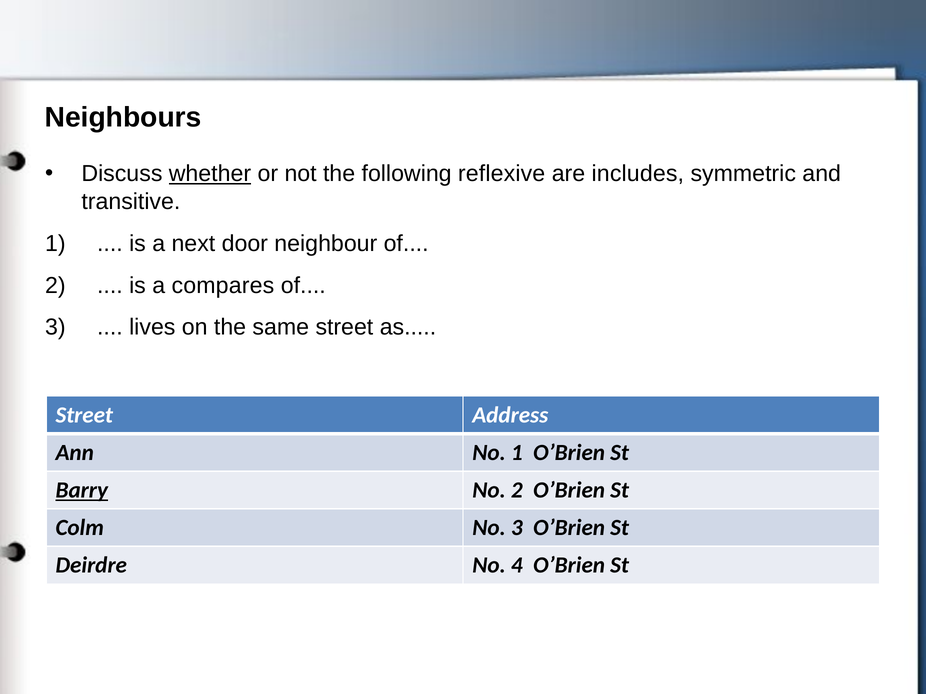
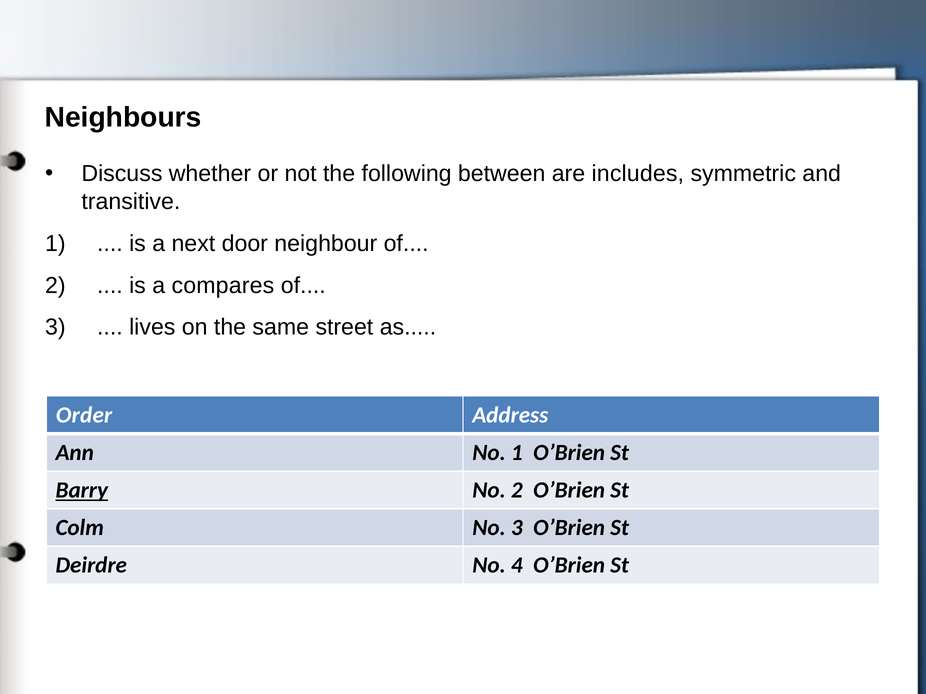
whether underline: present -> none
reflexive: reflexive -> between
Street at (84, 416): Street -> Order
